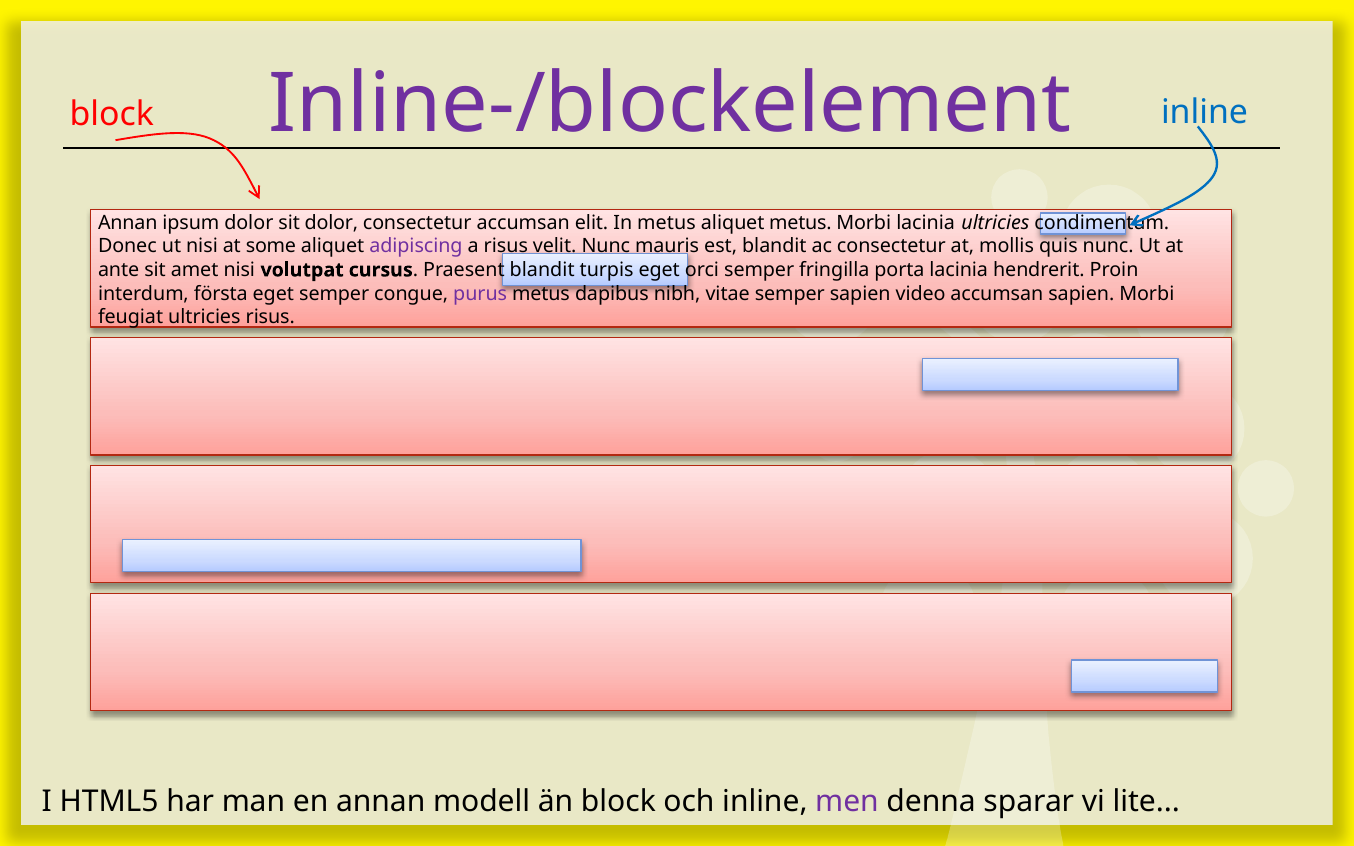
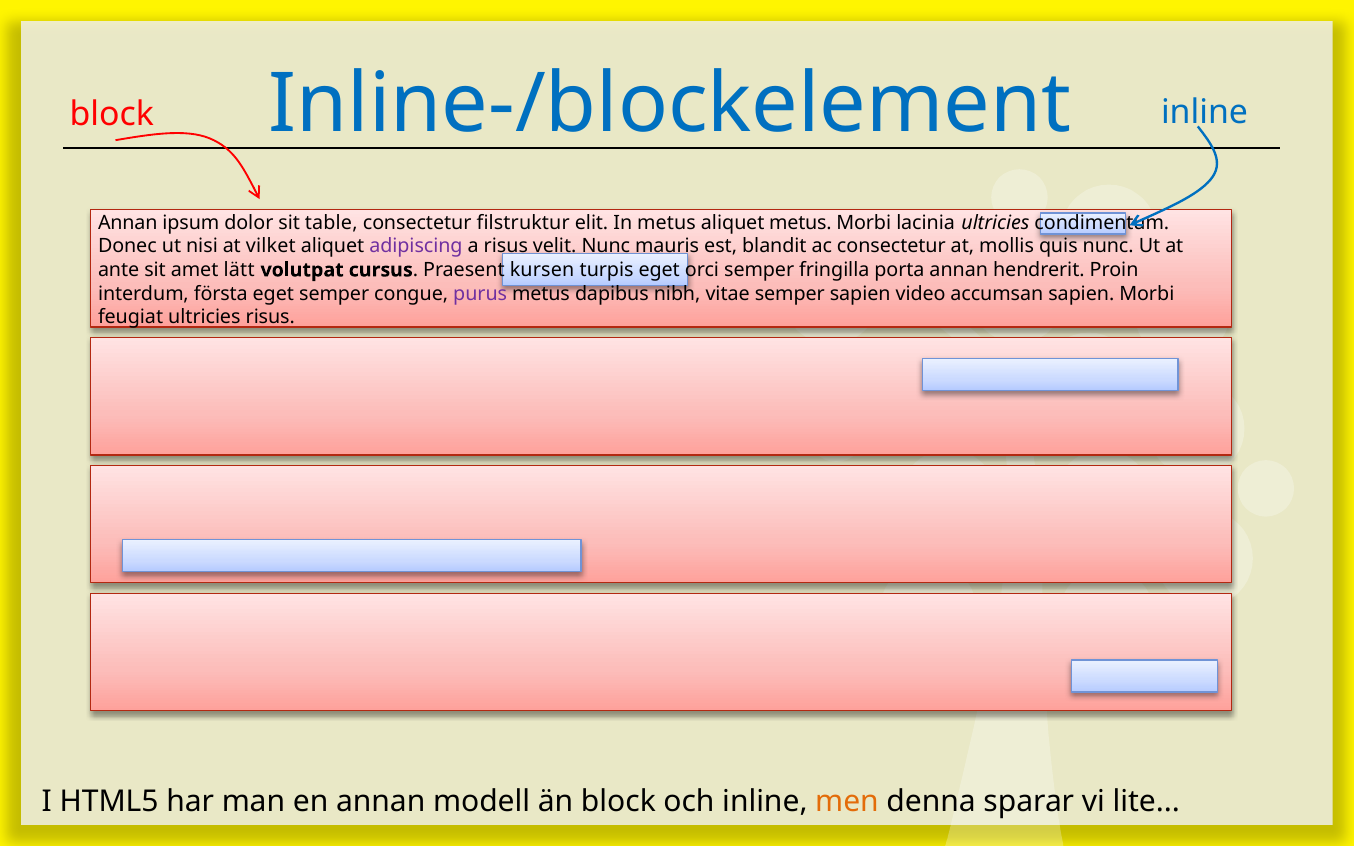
Inline-/blockelement colour: purple -> blue
sit dolor: dolor -> table
consectetur accumsan: accumsan -> filstruktur
some: some -> vilket
amet nisi: nisi -> lätt
Praesent blandit: blandit -> kursen
porta lacinia: lacinia -> annan
men colour: purple -> orange
